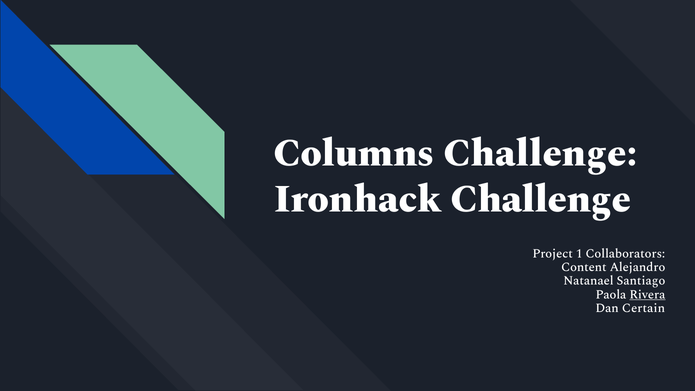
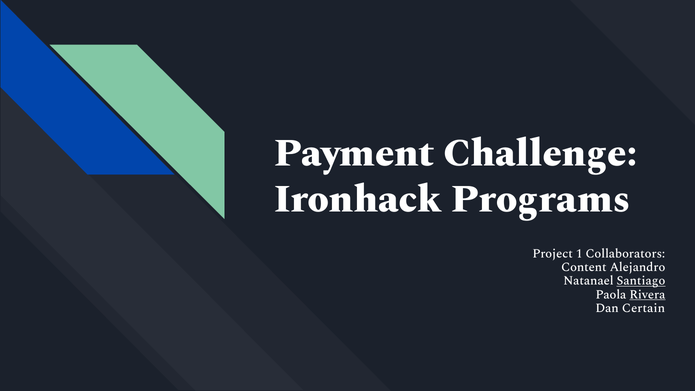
Columns: Columns -> Payment
Ironhack Challenge: Challenge -> Programs
Santiago underline: none -> present
